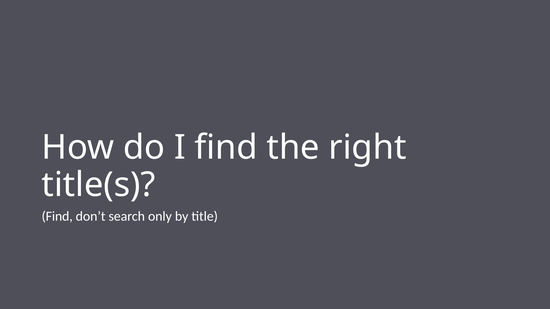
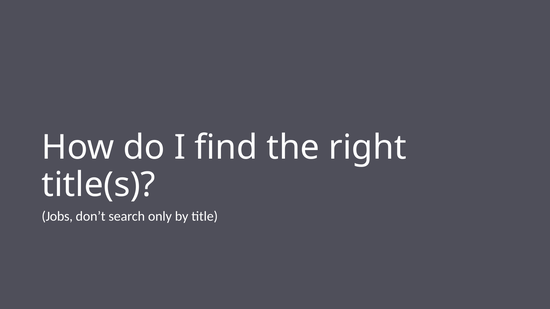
Find at (57, 216): Find -> Jobs
